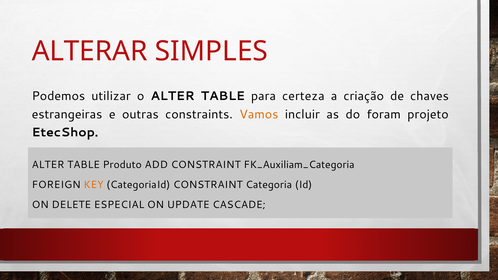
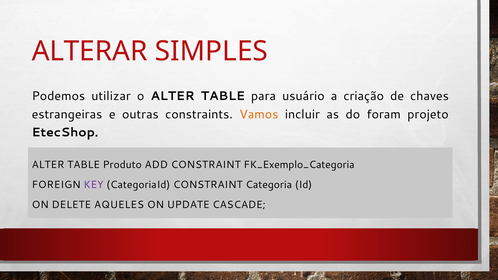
certeza: certeza -> usuário
FK_Auxiliam_Categoria: FK_Auxiliam_Categoria -> FK_Exemplo_Categoria
KEY colour: orange -> purple
ESPECIAL: ESPECIAL -> AQUELES
